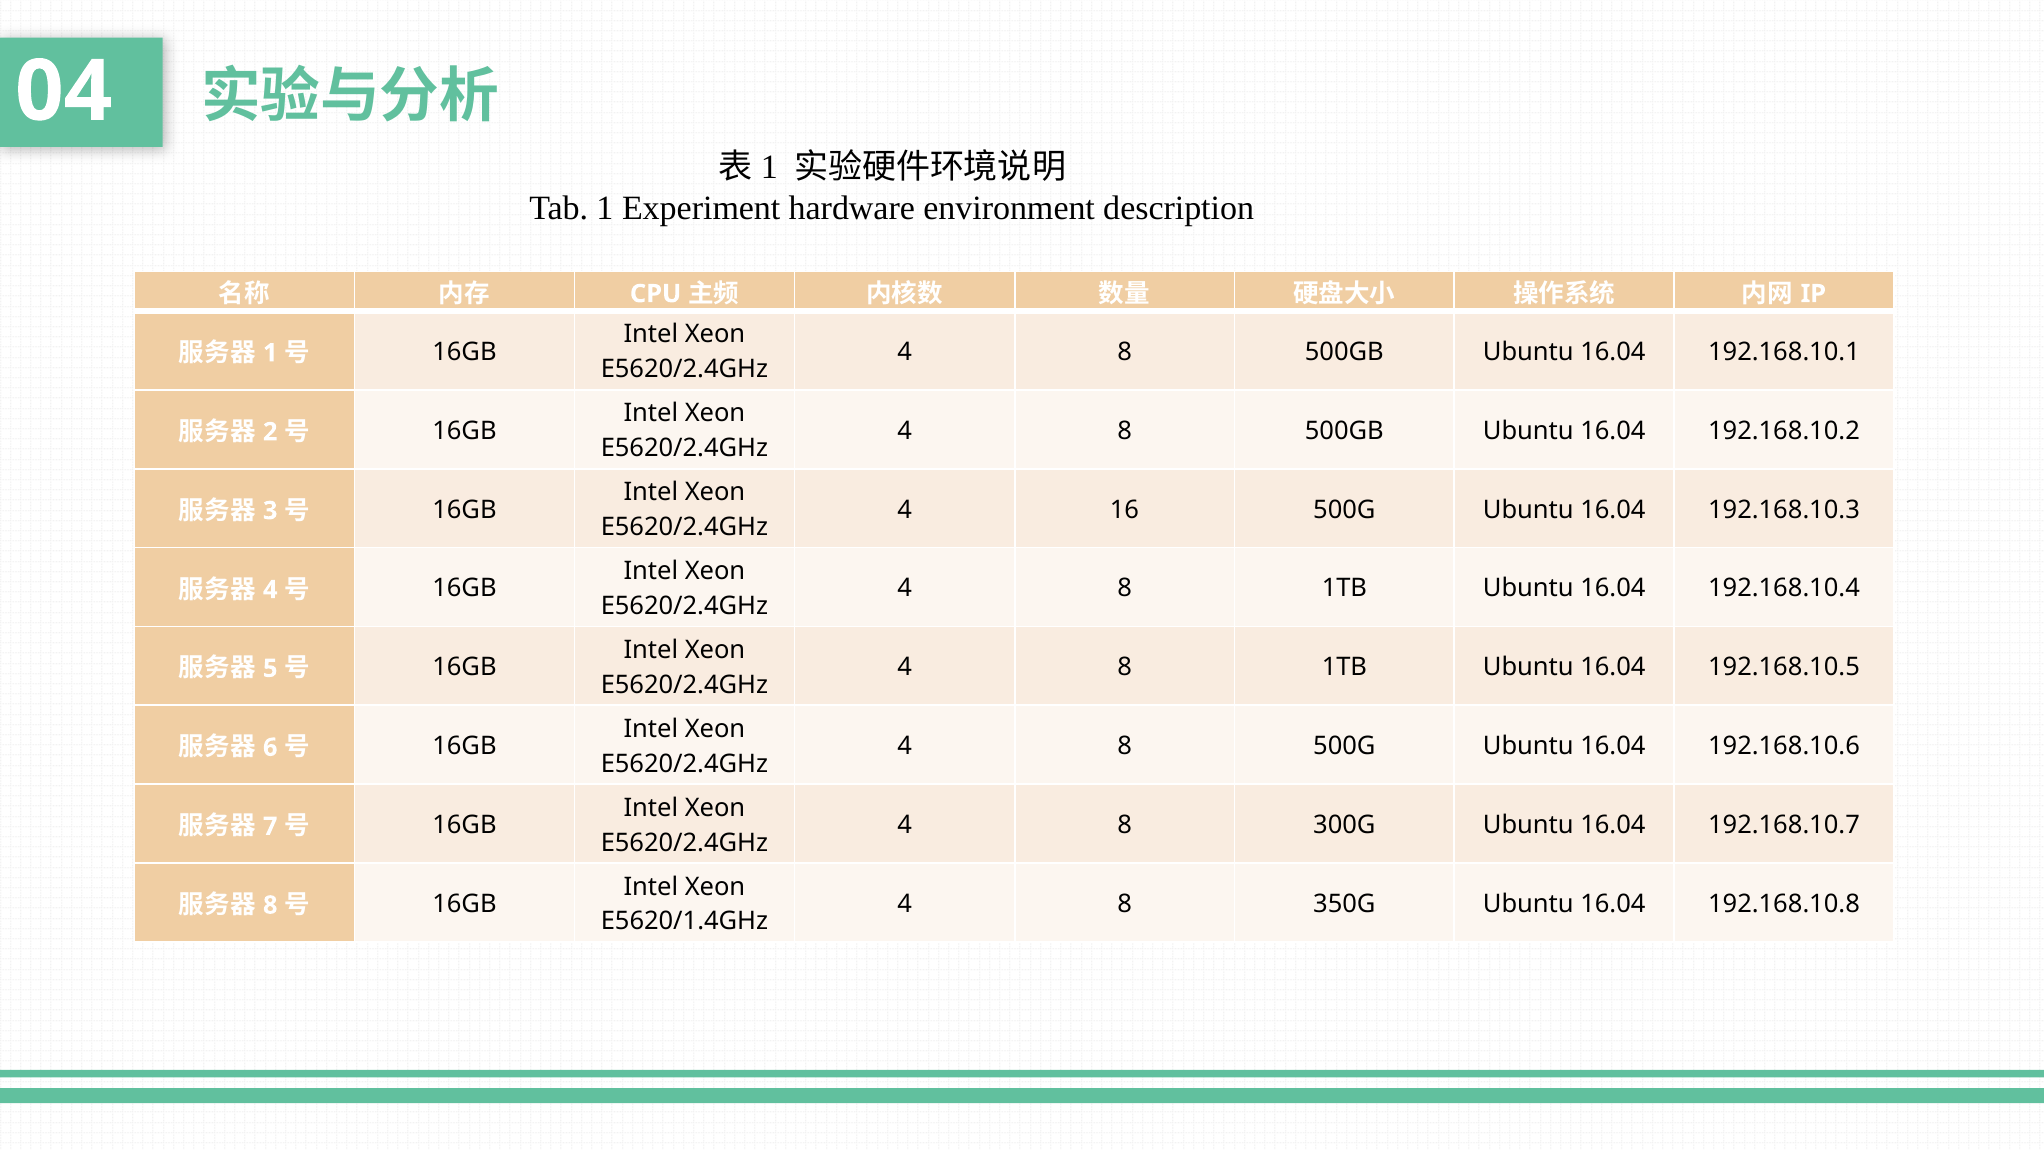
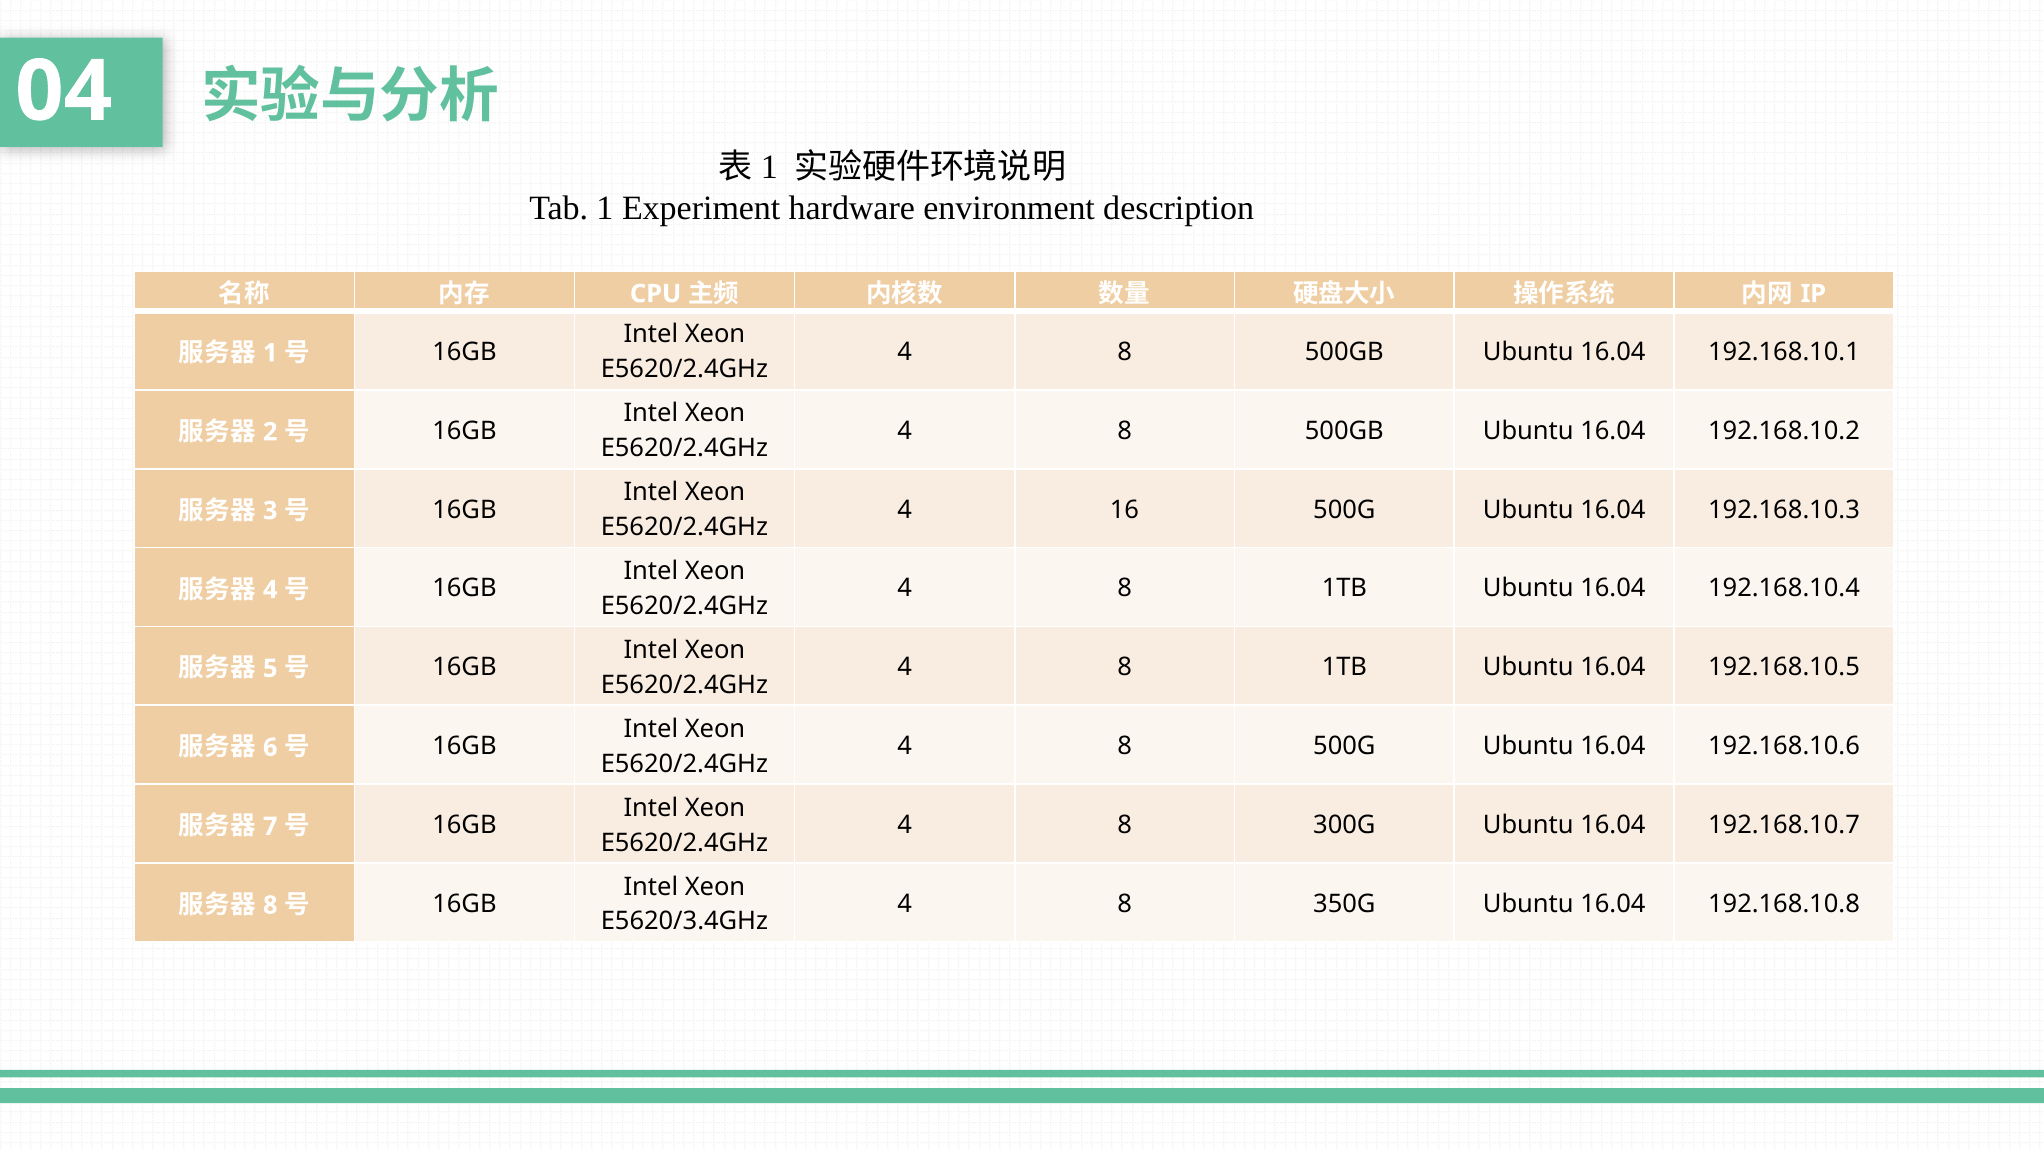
E5620/1.4GHz: E5620/1.4GHz -> E5620/3.4GHz
